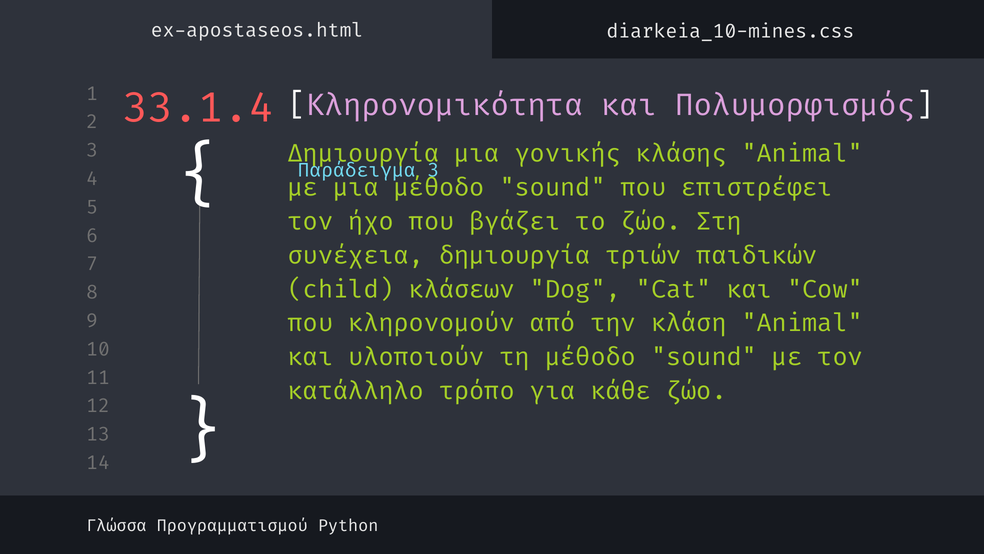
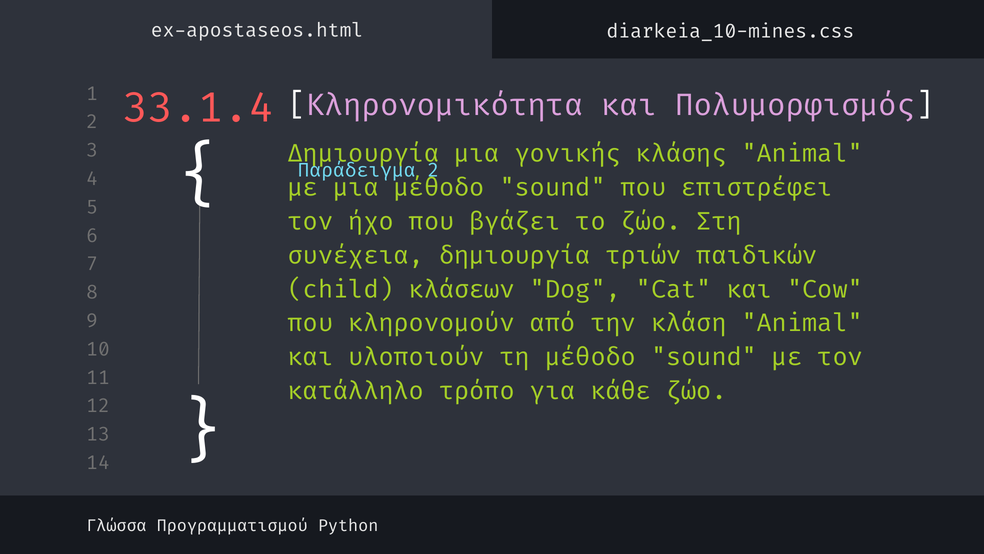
Παράδειγμα 3: 3 -> 2
